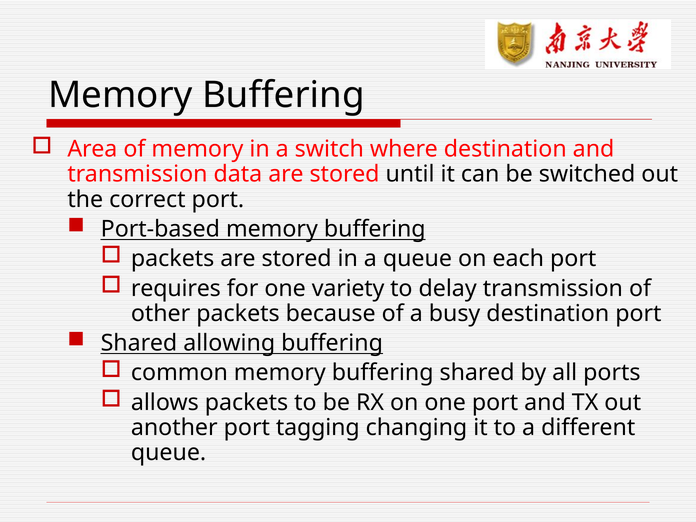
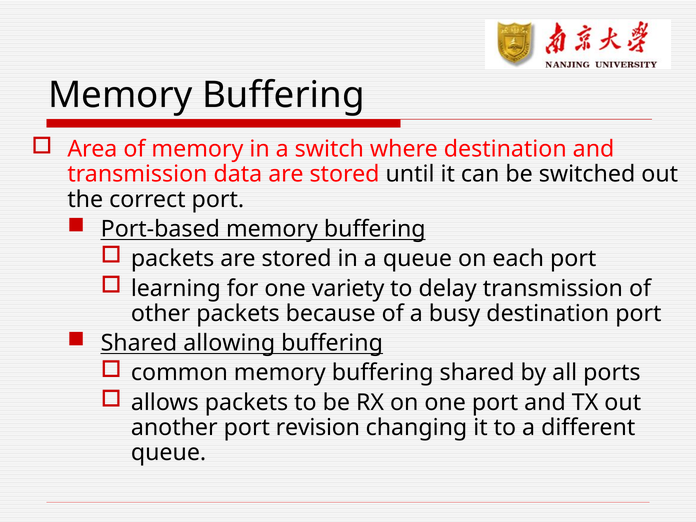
requires: requires -> learning
tagging: tagging -> revision
